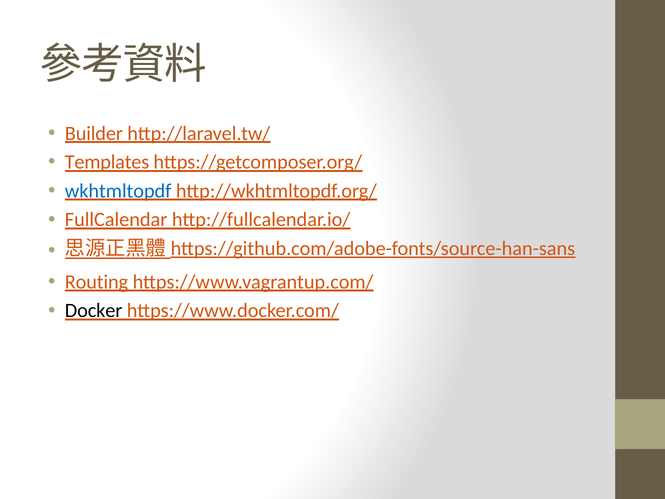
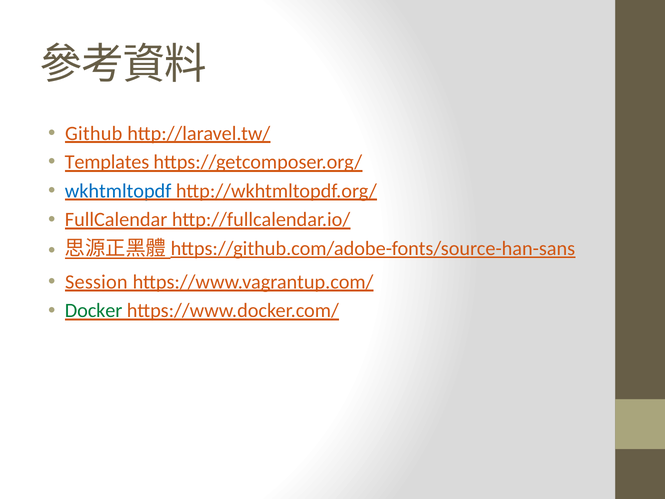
Builder: Builder -> Github
Routing: Routing -> Session
Docker colour: black -> green
